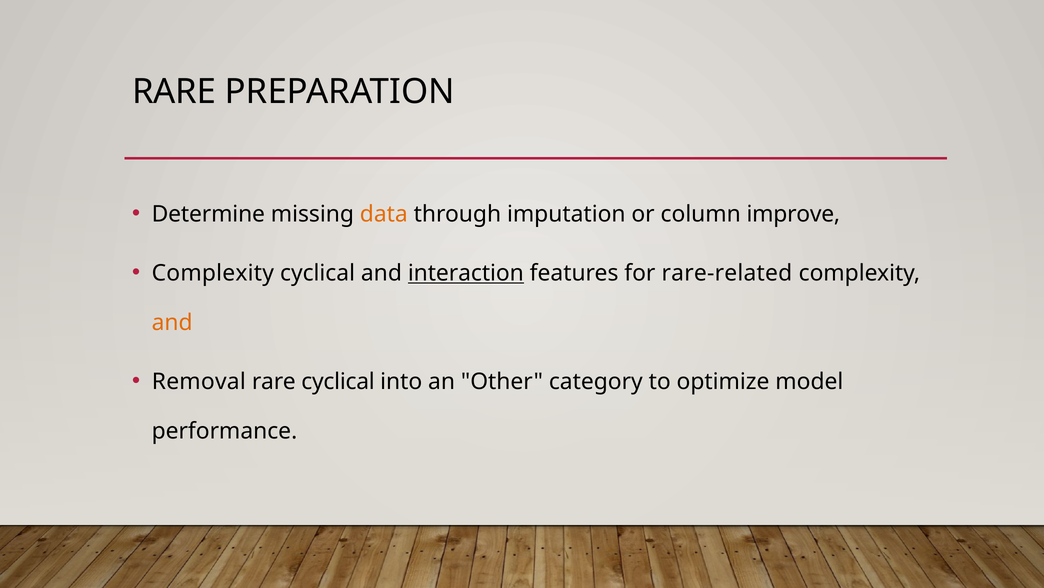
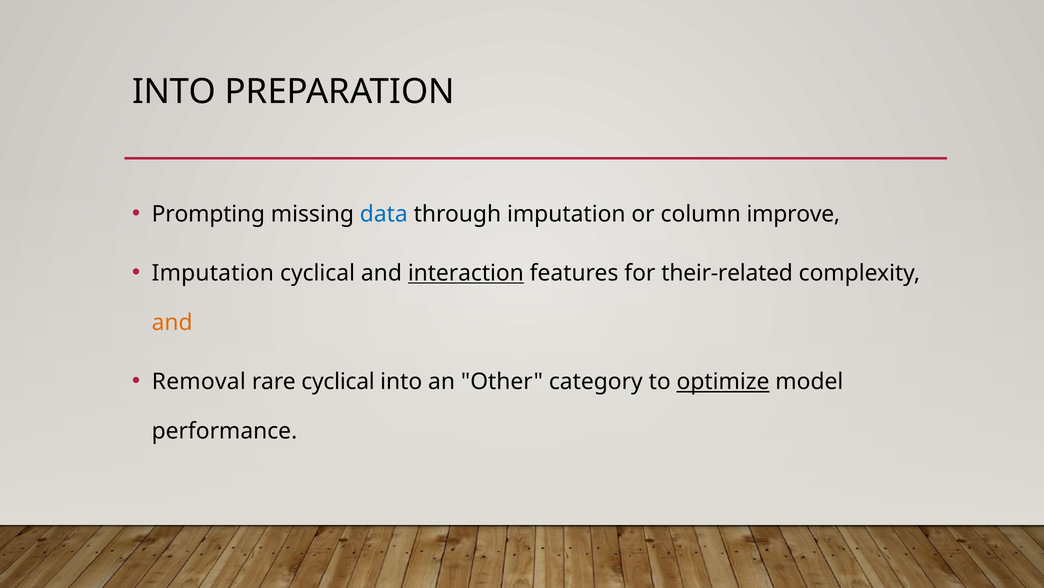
RARE at (174, 91): RARE -> INTO
Determine: Determine -> Prompting
data colour: orange -> blue
Complexity at (213, 273): Complexity -> Imputation
rare-related: rare-related -> their-related
optimize underline: none -> present
